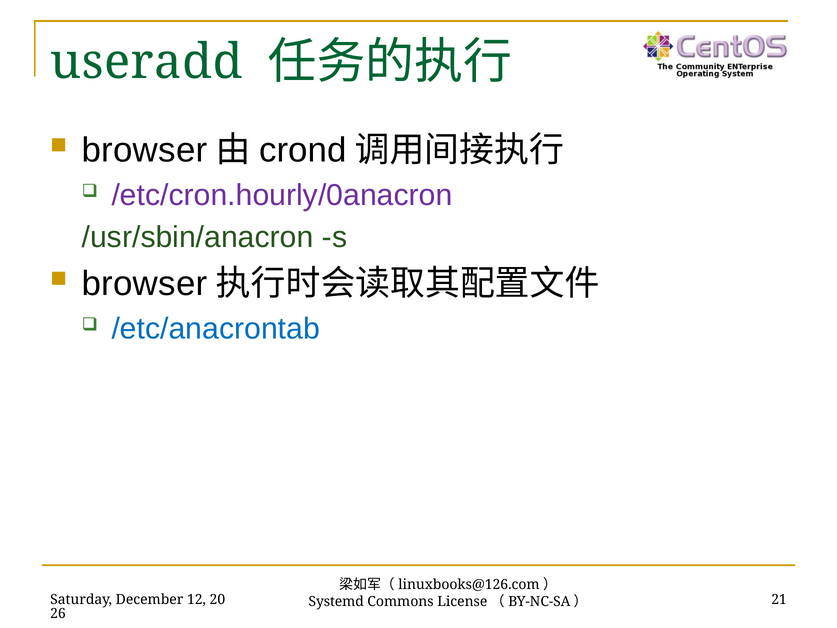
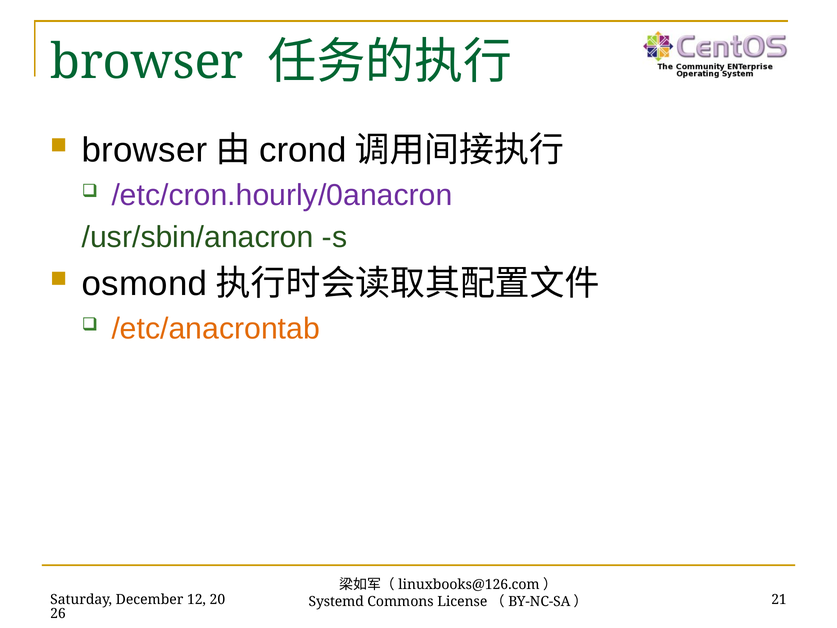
useradd at (146, 62): useradd -> browser
browser at (144, 284): browser -> osmond
/etc/anacrontab colour: blue -> orange
